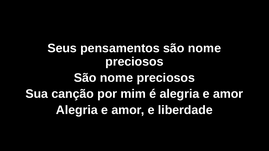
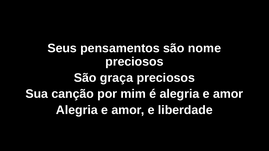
nome at (117, 78): nome -> graça
